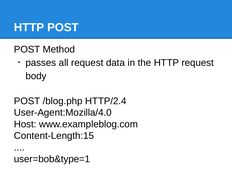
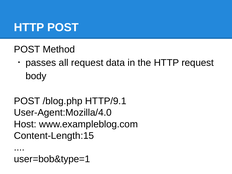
HTTP/2.4: HTTP/2.4 -> HTTP/9.1
